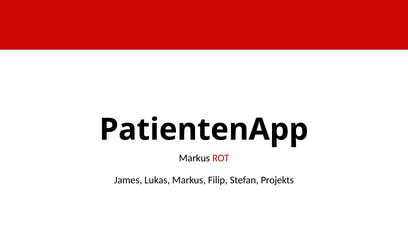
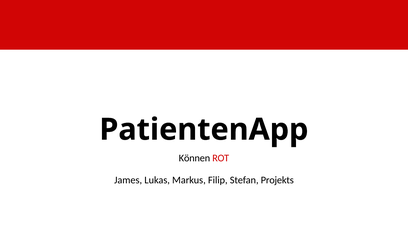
Markus at (194, 158): Markus -> Können
